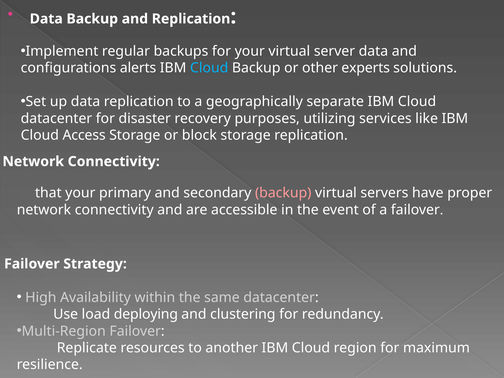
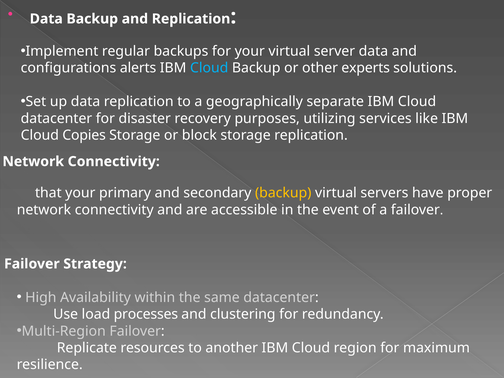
Access: Access -> Copies
backup at (283, 193) colour: pink -> yellow
deploying: deploying -> processes
